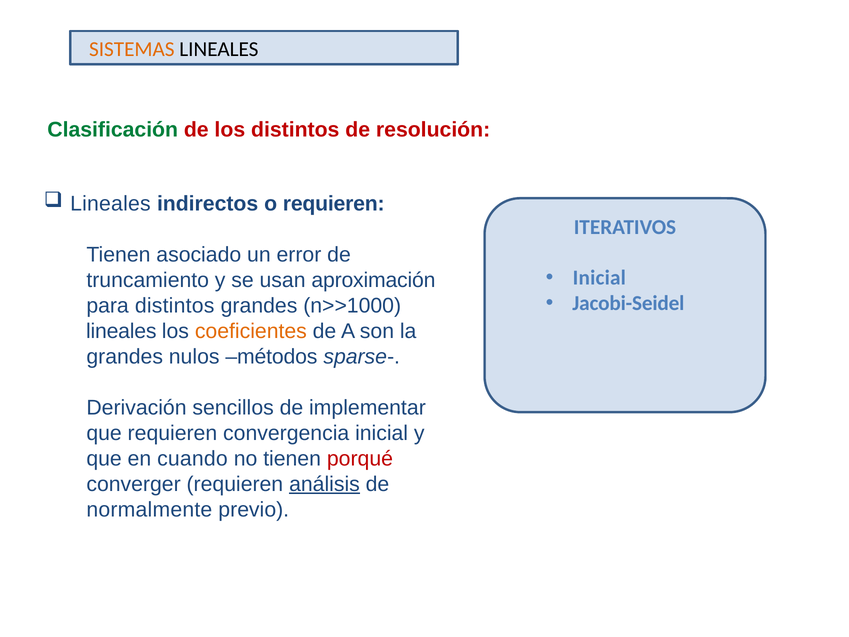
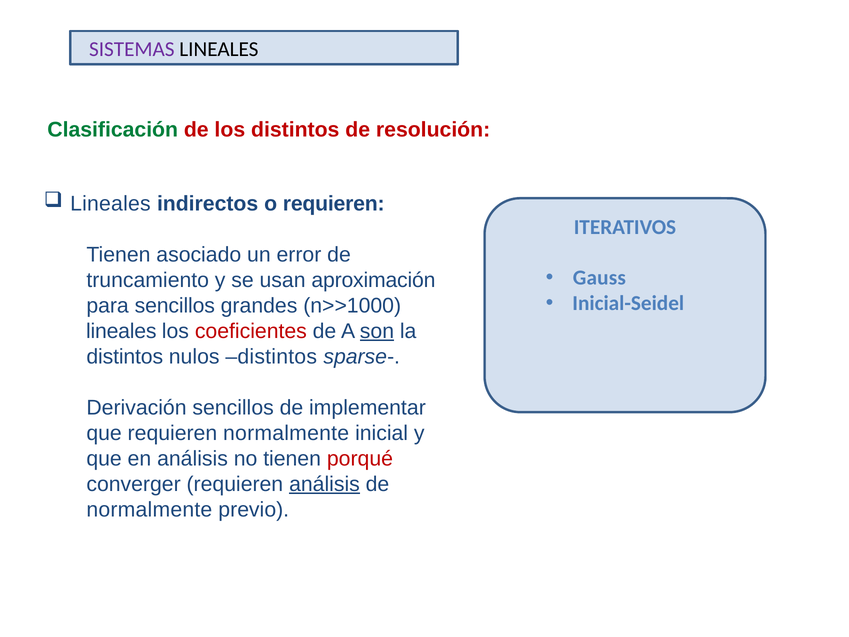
SISTEMAS colour: orange -> purple
Inicial at (599, 278): Inicial -> Gauss
Jacobi-Seidel: Jacobi-Seidel -> Inicial-Seidel
para distintos: distintos -> sencillos
coeficientes colour: orange -> red
son underline: none -> present
grandes at (125, 357): grandes -> distintos
nulos métodos: métodos -> distintos
requieren convergencia: convergencia -> normalmente
en cuando: cuando -> análisis
